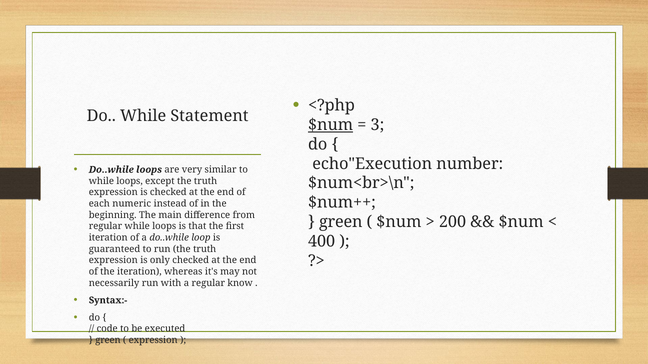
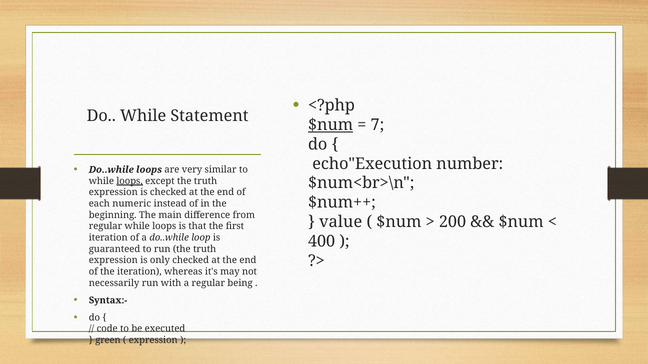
3: 3 -> 7
loops at (130, 181) underline: none -> present
green at (341, 222): green -> value
know: know -> being
